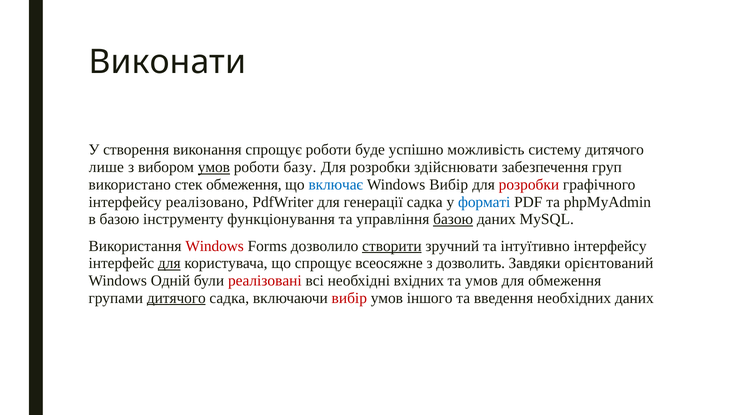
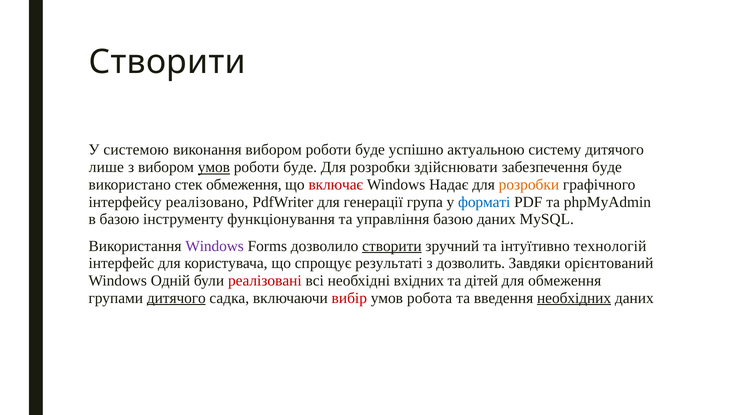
Виконати at (167, 62): Виконати -> Створити
створення: створення -> системою
виконання спрощує: спрощує -> вибором
можливість: можливість -> актуальною
базу at (300, 167): базу -> буде
забезпечення груп: груп -> буде
включає colour: blue -> red
Windows Вибір: Вибір -> Надає
розробки at (529, 185) colour: red -> orange
генерації садка: садка -> група
базою at (453, 219) underline: present -> none
Windows at (215, 246) colour: red -> purple
інтуїтивно інтерфейсу: інтерфейсу -> технологій
для at (169, 263) underline: present -> none
всеосяжне: всеосяжне -> результаті
та умов: умов -> дітей
іншого: іншого -> робота
необхідних underline: none -> present
